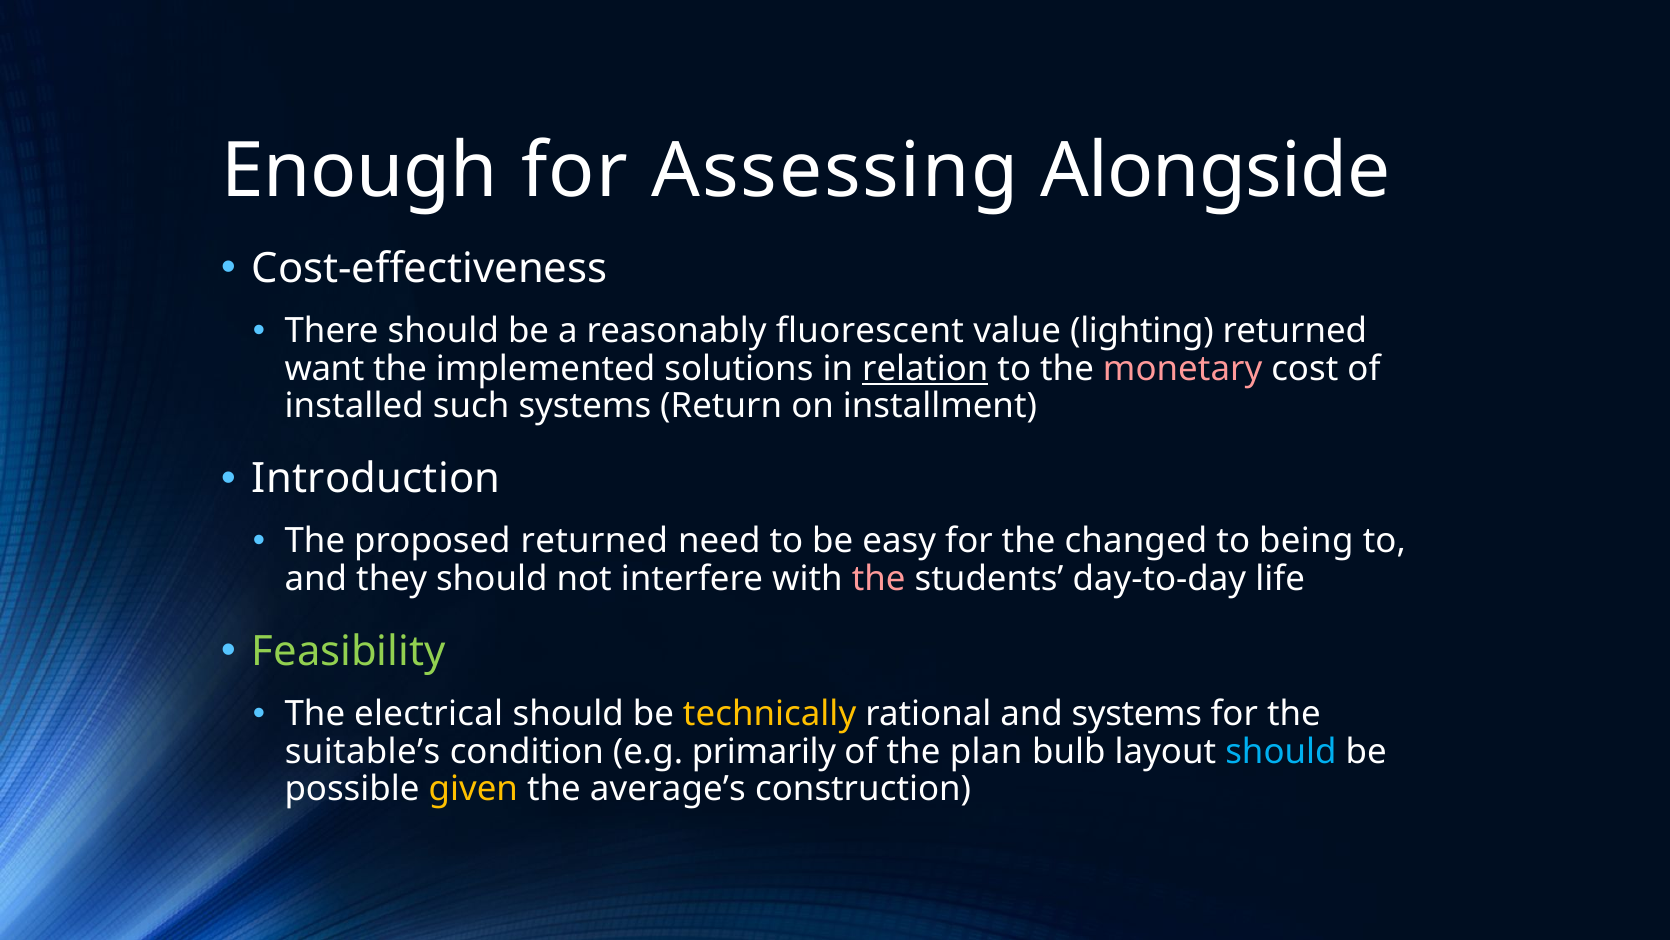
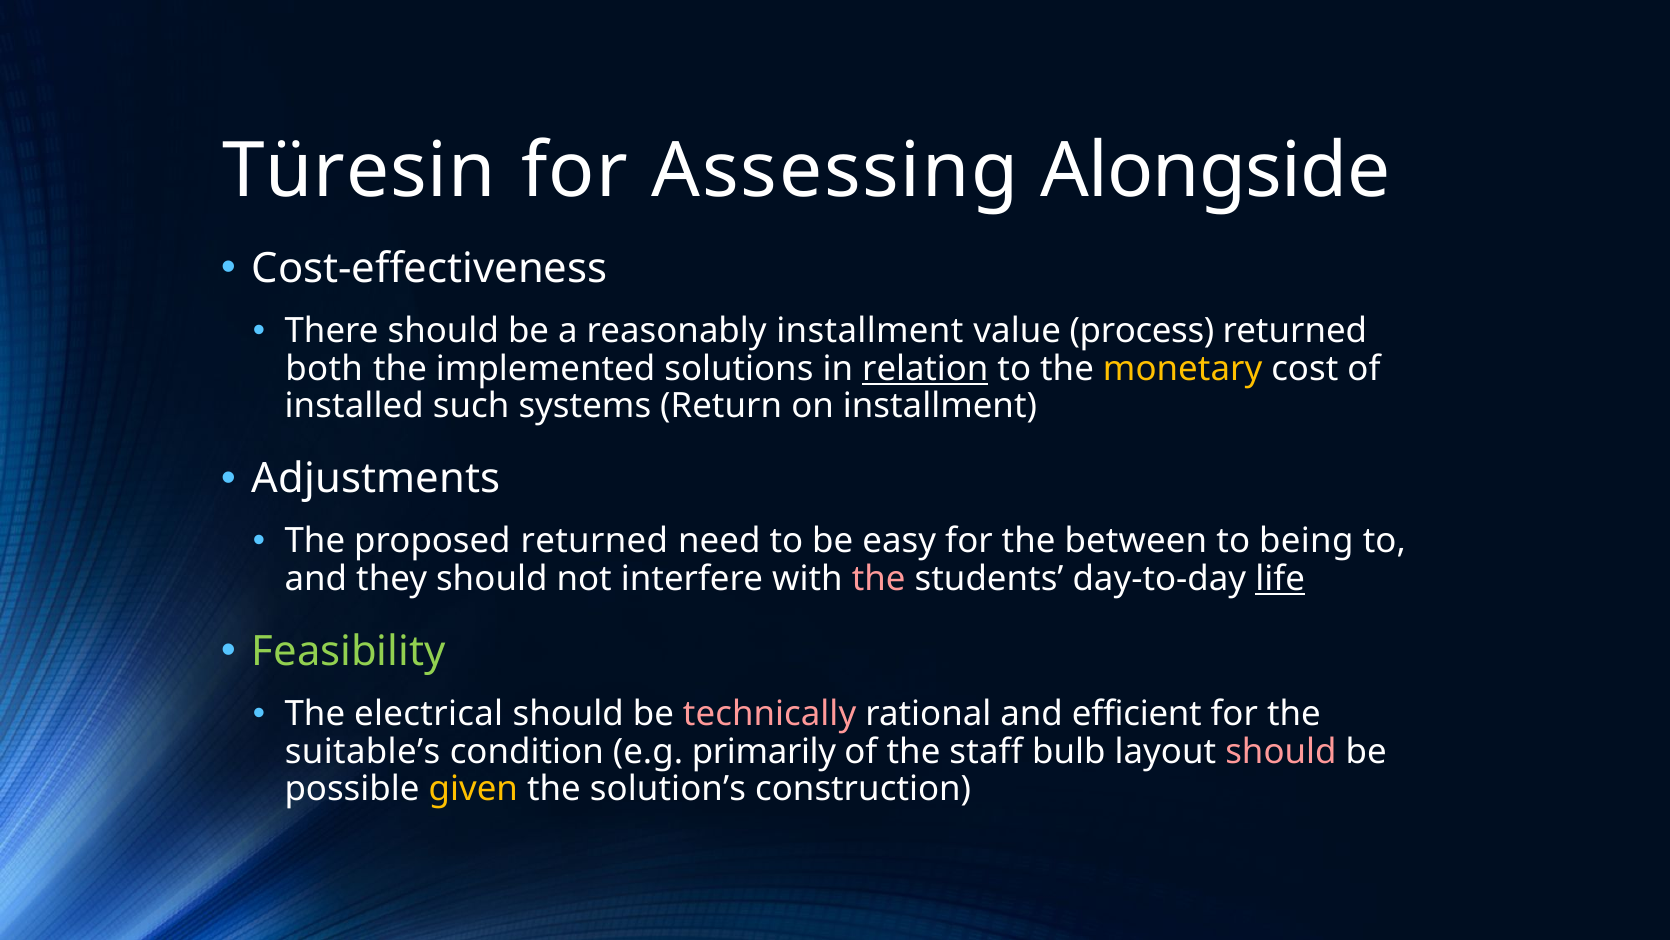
Enough: Enough -> Türesin
reasonably fluorescent: fluorescent -> installment
lighting: lighting -> process
want: want -> both
monetary colour: pink -> yellow
Introduction: Introduction -> Adjustments
changed: changed -> between
life underline: none -> present
technically colour: yellow -> pink
and systems: systems -> efficient
plan: plan -> staff
should at (1281, 751) colour: light blue -> pink
average’s: average’s -> solution’s
